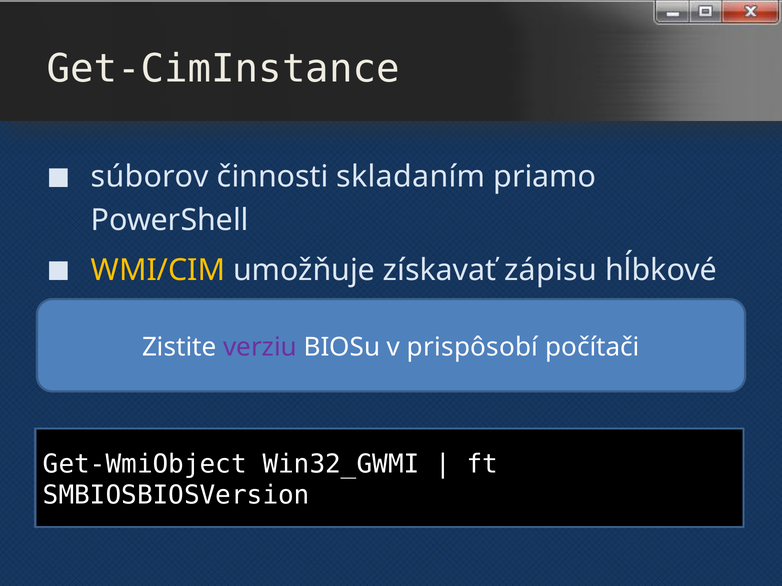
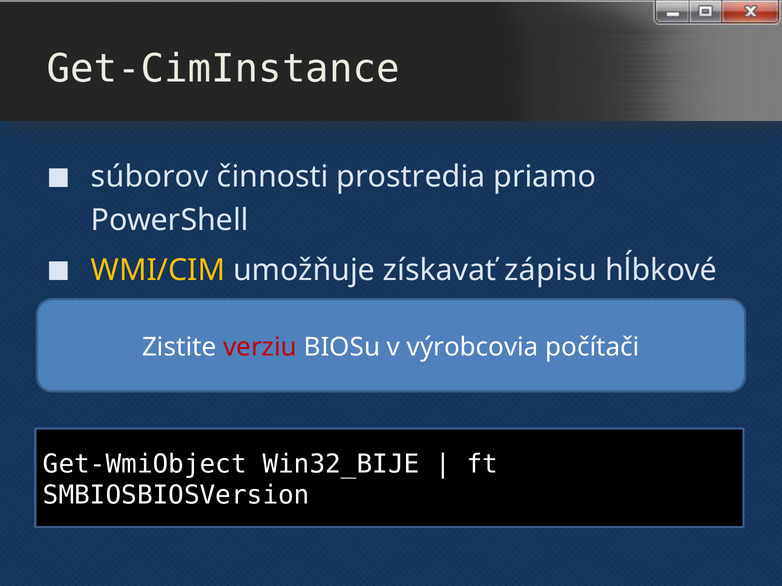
skladaním: skladaním -> prostredia
verziu colour: purple -> red
prispôsobí: prispôsobí -> výrobcovia
Win32_GWMI: Win32_GWMI -> Win32_BIJE
